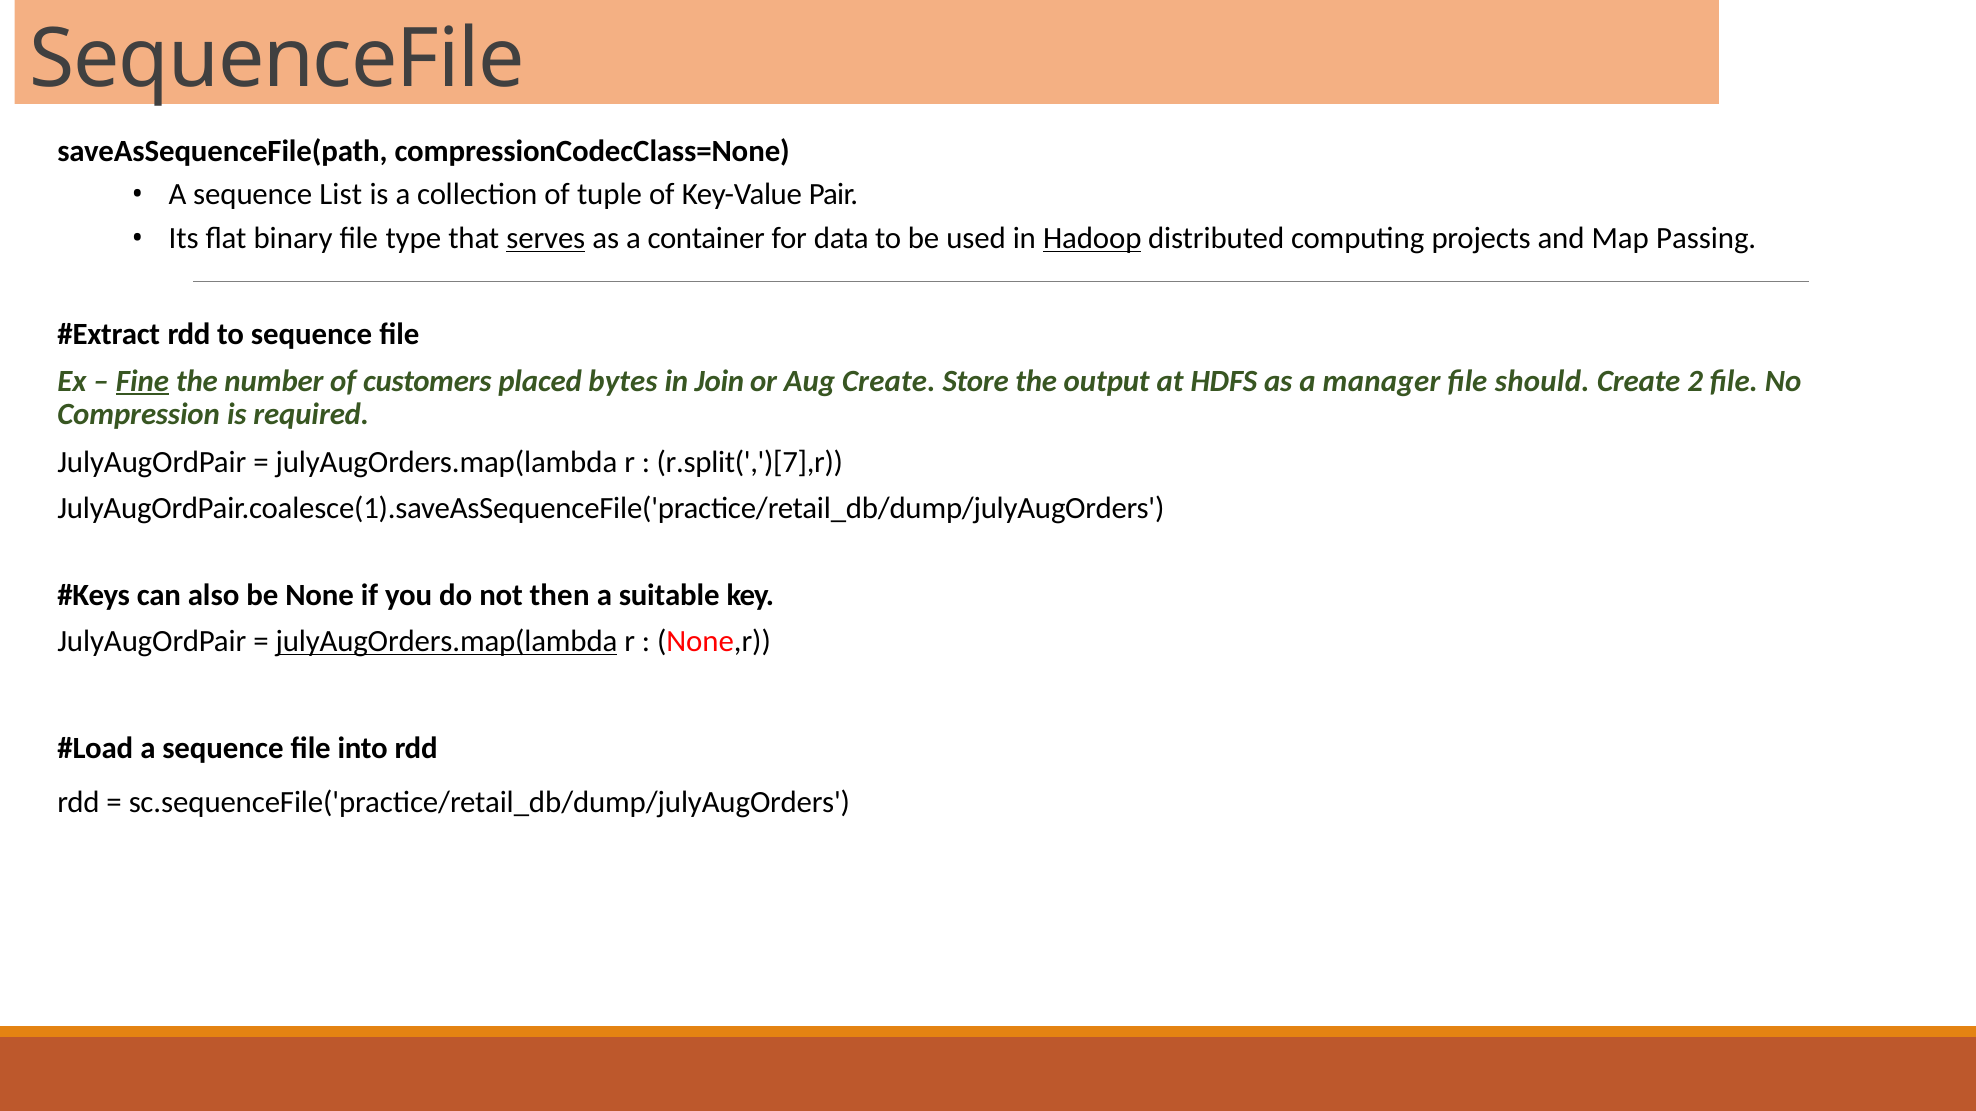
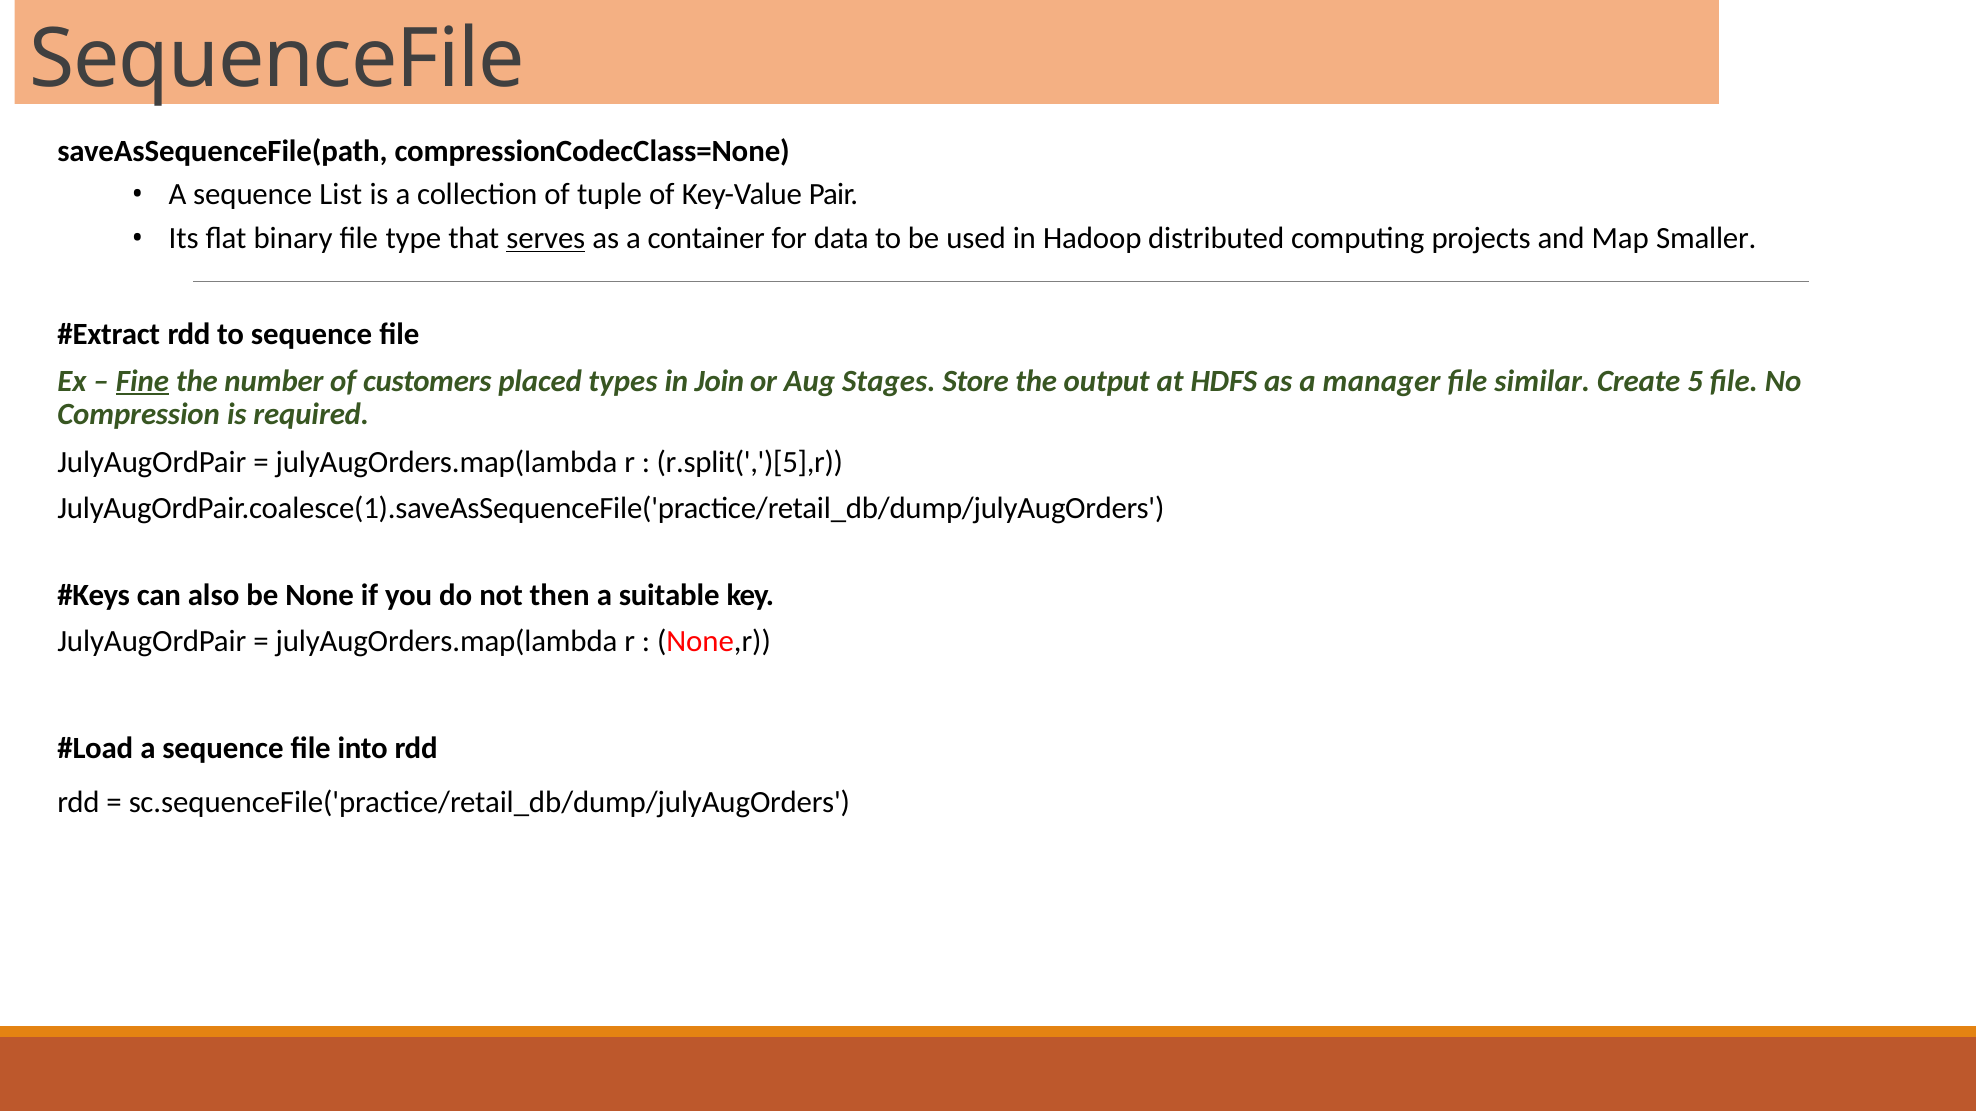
Hadoop underline: present -> none
Passing: Passing -> Smaller
bytes: bytes -> types
Aug Create: Create -> Stages
should: should -> similar
2: 2 -> 5
r.split(',')[7],r: r.split(',')[7],r -> r.split(',')[5],r
julyAugOrders.map(lambda at (446, 642) underline: present -> none
